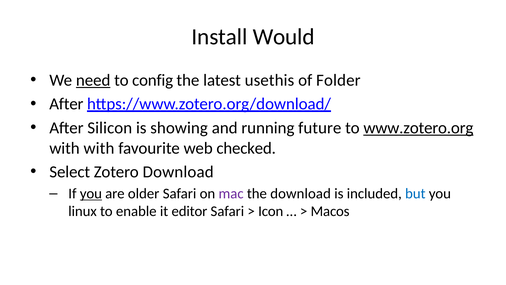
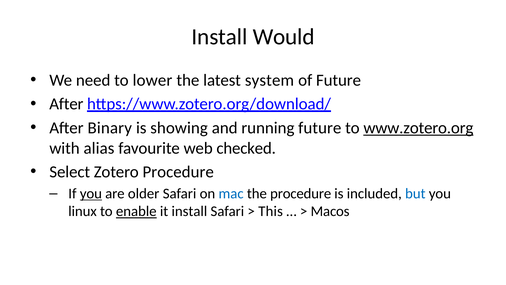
need underline: present -> none
config: config -> lower
usethis: usethis -> system
of Folder: Folder -> Future
Silicon: Silicon -> Binary
with with: with -> alias
Zotero Download: Download -> Procedure
mac colour: purple -> blue
the download: download -> procedure
enable underline: none -> present
it editor: editor -> install
Icon: Icon -> This
